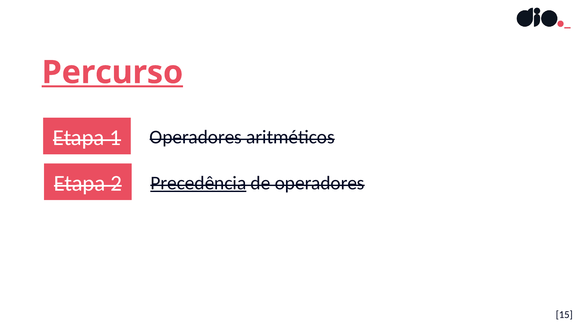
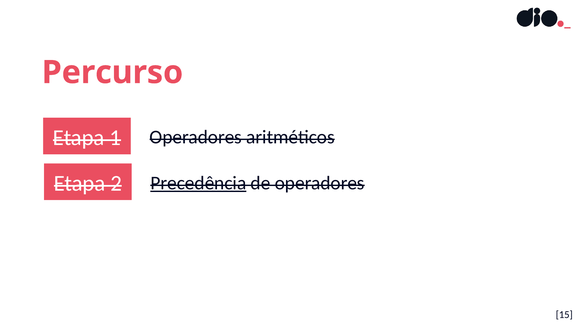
Percurso underline: present -> none
